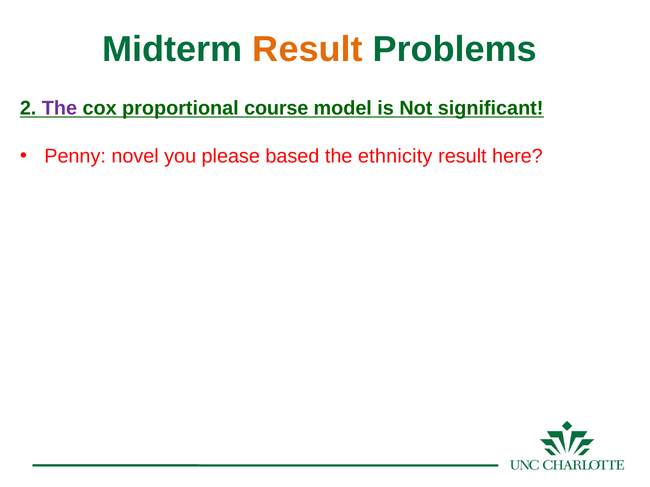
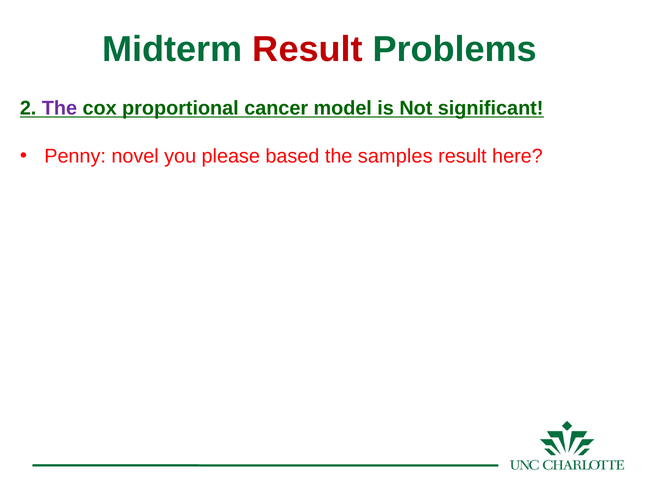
Result at (308, 49) colour: orange -> red
course: course -> cancer
ethnicity: ethnicity -> samples
